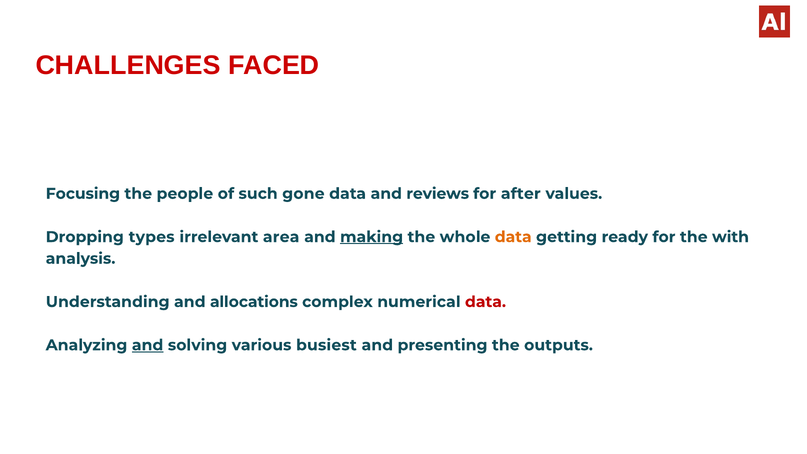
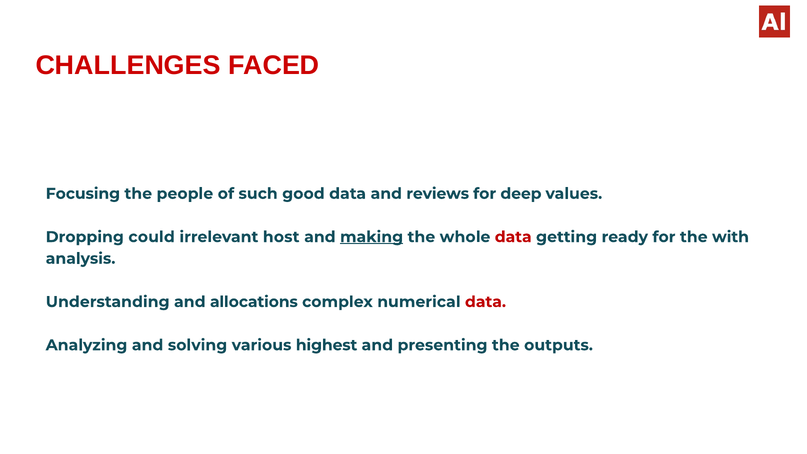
gone: gone -> good
after: after -> deep
types: types -> could
area: area -> host
data at (513, 237) colour: orange -> red
and at (148, 345) underline: present -> none
busiest: busiest -> highest
